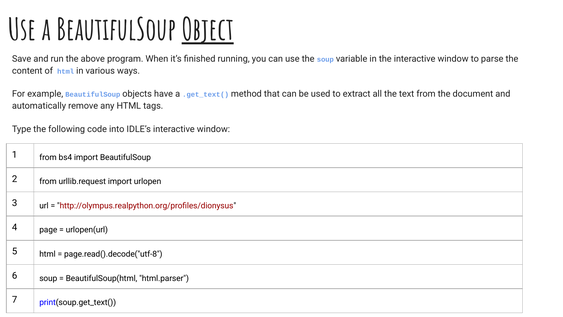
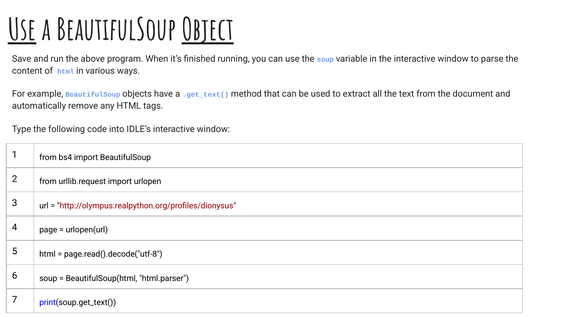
Use at (22, 30) underline: none -> present
